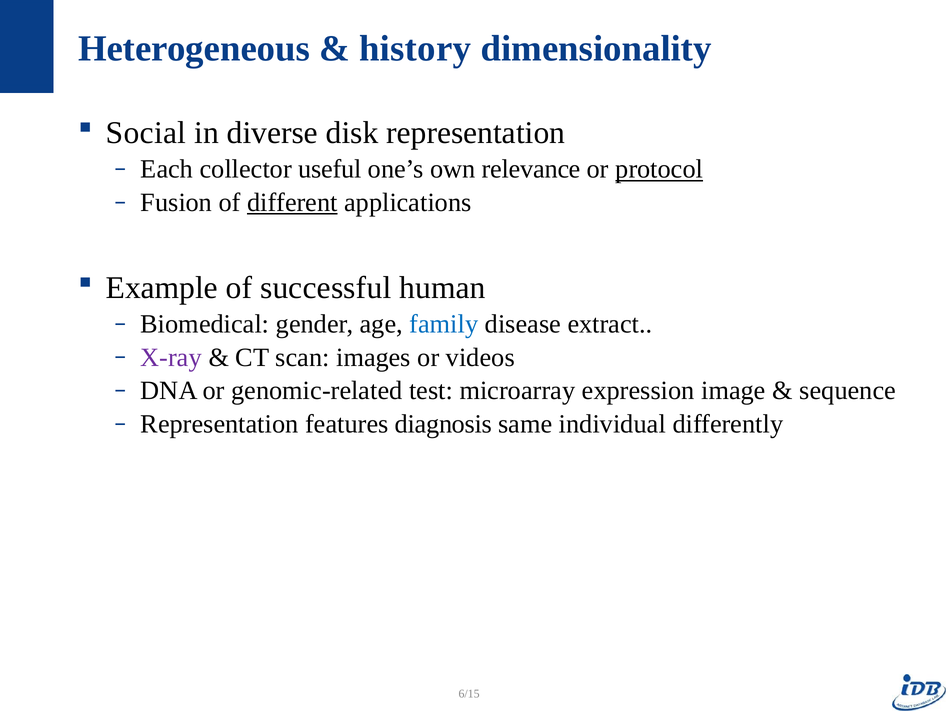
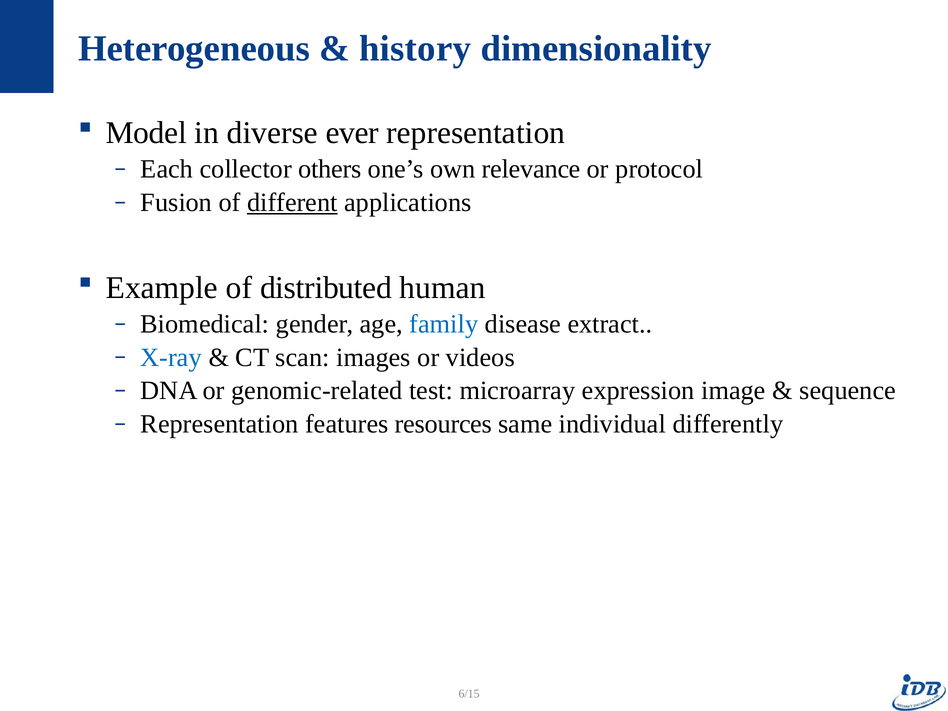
Social: Social -> Model
disk: disk -> ever
useful: useful -> others
protocol underline: present -> none
successful: successful -> distributed
X-ray colour: purple -> blue
diagnosis: diagnosis -> resources
